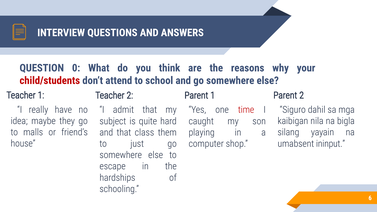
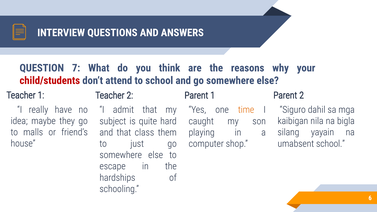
0: 0 -> 7
time colour: red -> orange
umabsent ininput: ininput -> school
